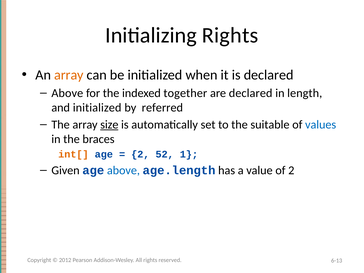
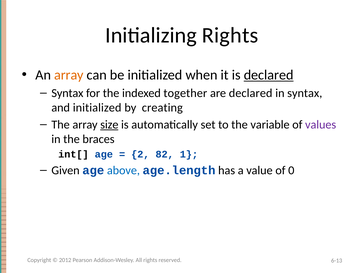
declared at (269, 75) underline: none -> present
Above at (67, 93): Above -> Syntax
in length: length -> syntax
referred: referred -> creating
suitable: suitable -> variable
values colour: blue -> purple
int[ colour: orange -> black
52: 52 -> 82
of 2: 2 -> 0
